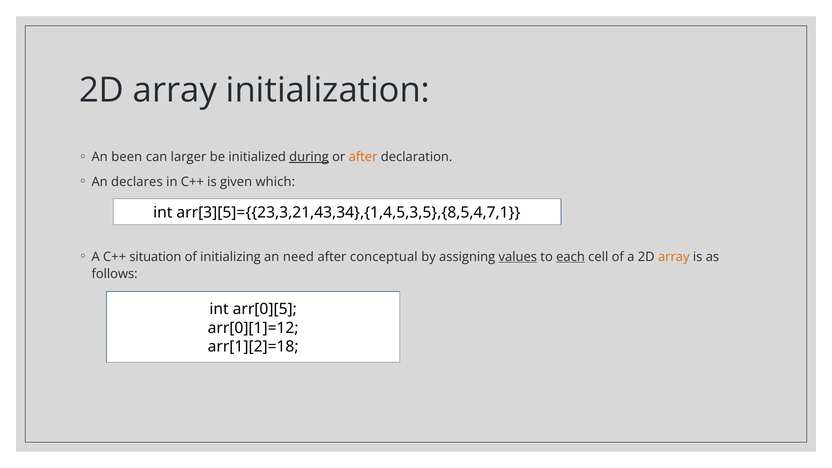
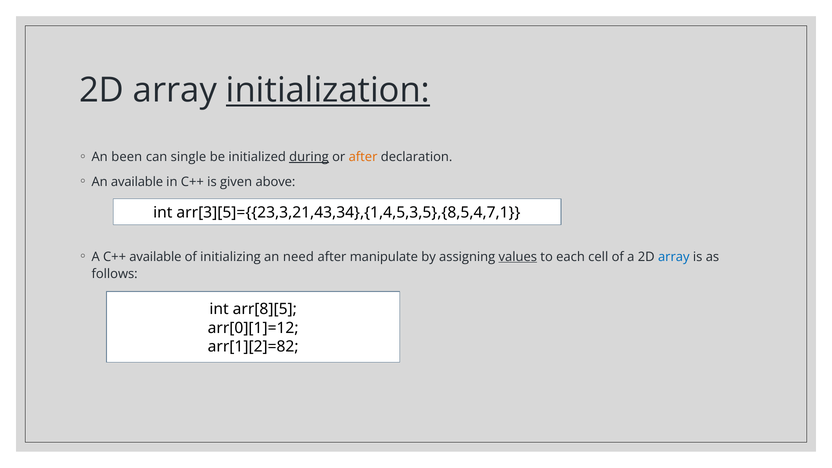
initialization underline: none -> present
larger: larger -> single
An declares: declares -> available
which: which -> above
C++ situation: situation -> available
conceptual: conceptual -> manipulate
each underline: present -> none
array at (674, 257) colour: orange -> blue
arr[0][5: arr[0][5 -> arr[8][5
arr[1][2]=18: arr[1][2]=18 -> arr[1][2]=82
